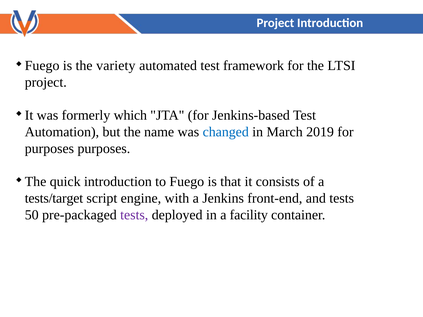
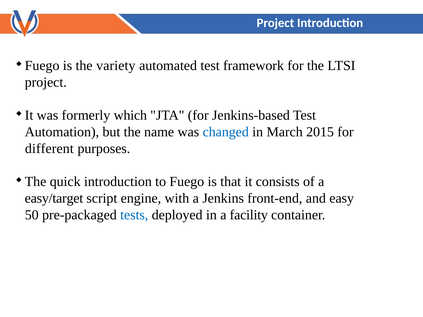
2019: 2019 -> 2015
purposes at (49, 149): purposes -> different
tests/target: tests/target -> easy/target
and tests: tests -> easy
tests at (134, 215) colour: purple -> blue
